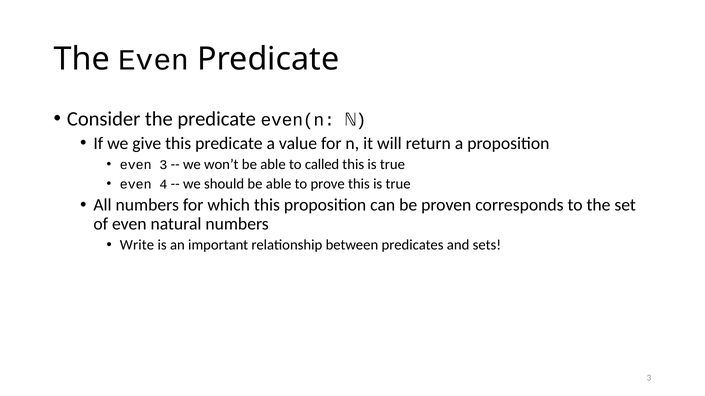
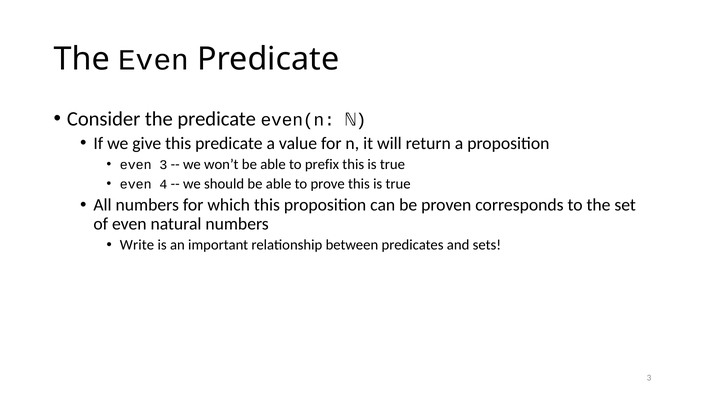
called: called -> prefix
